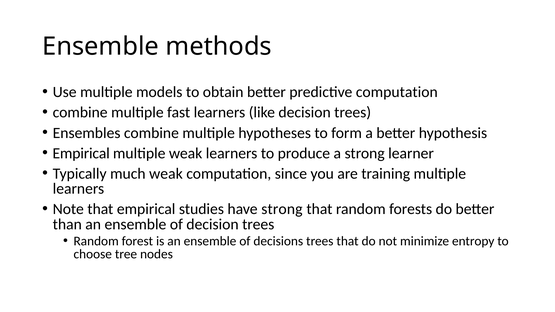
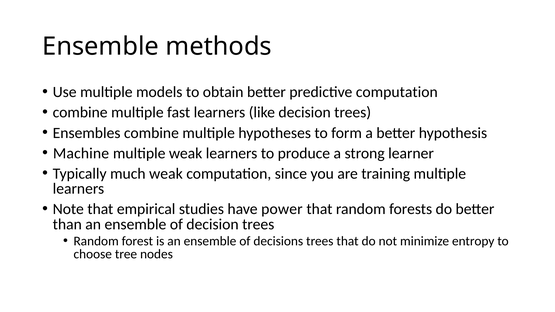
Empirical at (81, 153): Empirical -> Machine
have strong: strong -> power
